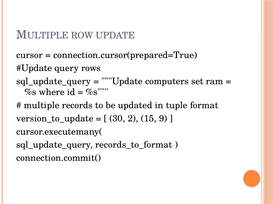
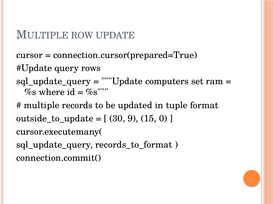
version_to_update: version_to_update -> outside_to_update
2: 2 -> 9
9: 9 -> 0
